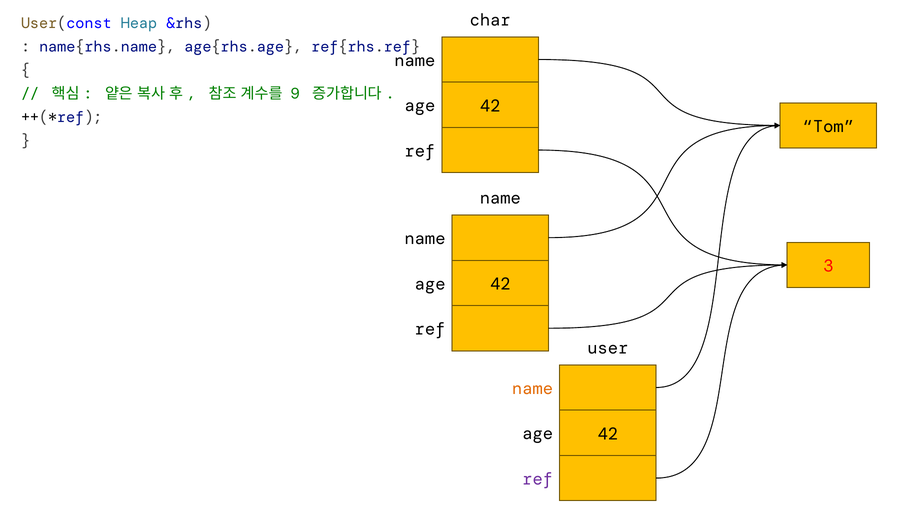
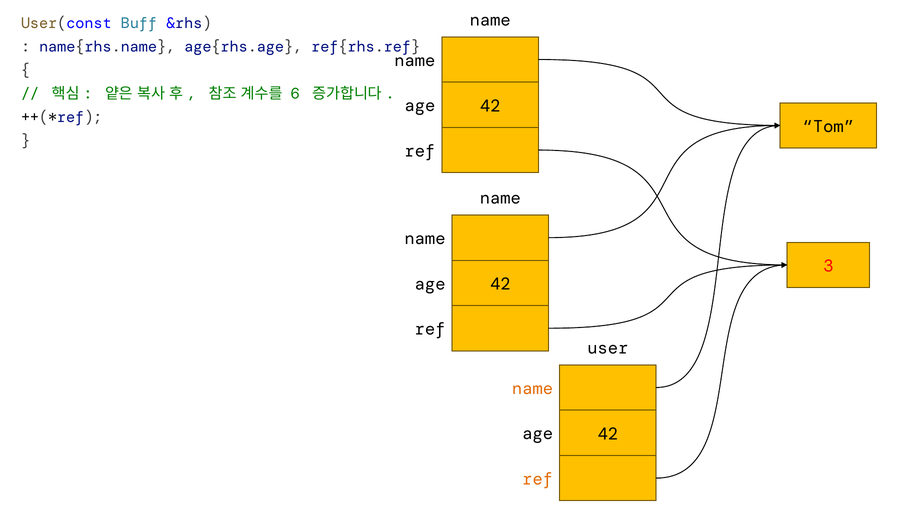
char at (490, 20): char -> name
Heap: Heap -> Buff
9: 9 -> 6
ref at (538, 479) colour: purple -> orange
